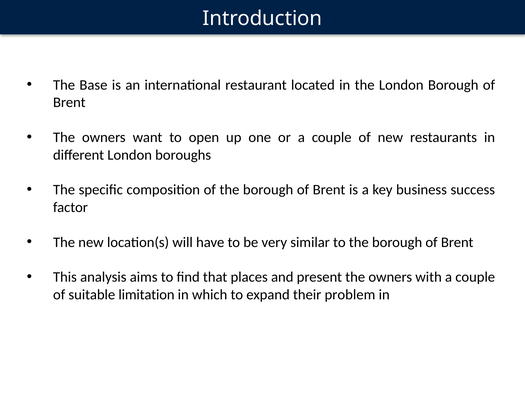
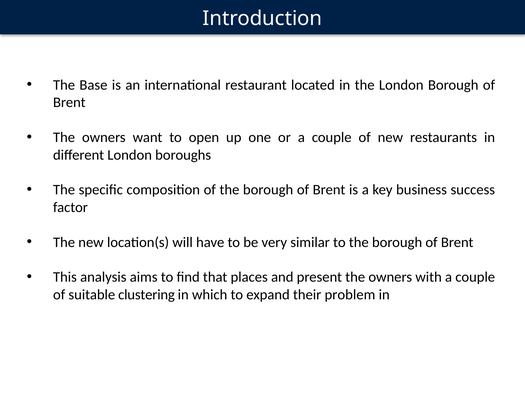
limitation: limitation -> clustering
